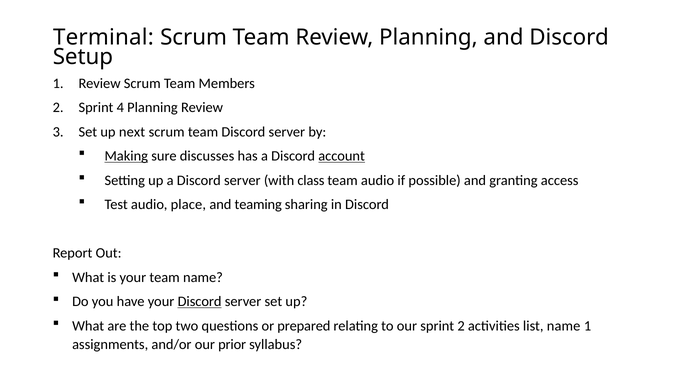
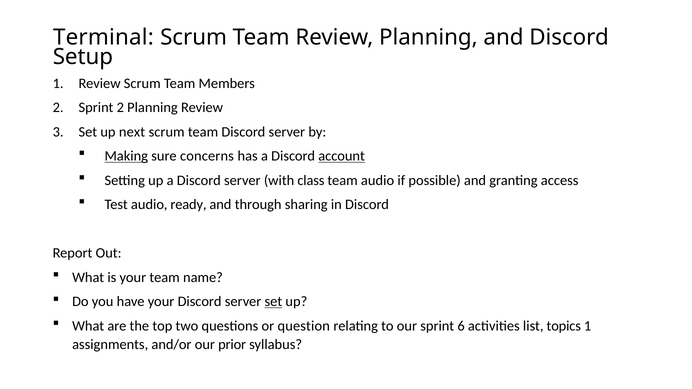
Sprint 4: 4 -> 2
discusses: discusses -> concerns
place: place -> ready
teaming: teaming -> through
Discord at (200, 302) underline: present -> none
set at (273, 302) underline: none -> present
prepared: prepared -> question
sprint 2: 2 -> 6
list name: name -> topics
